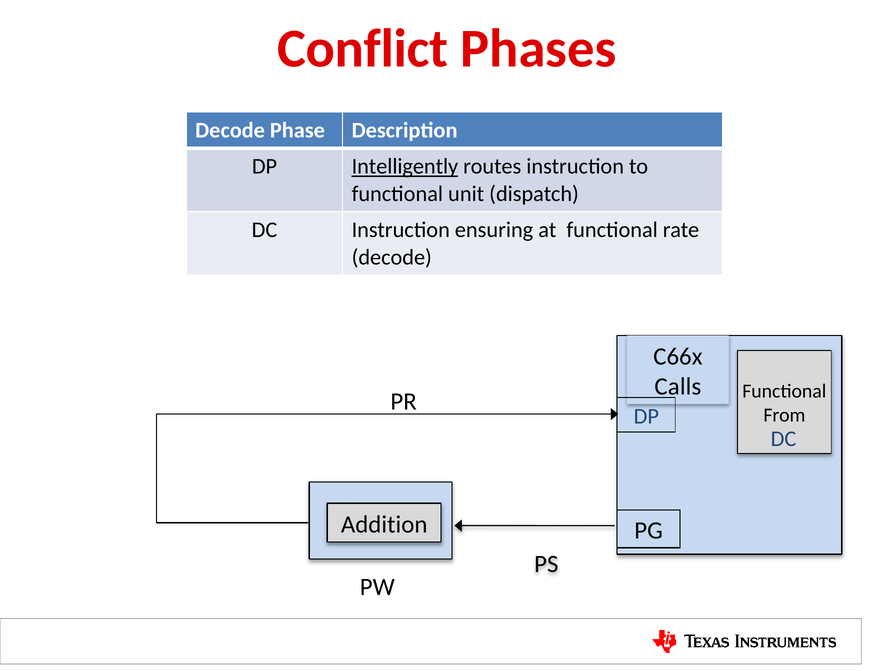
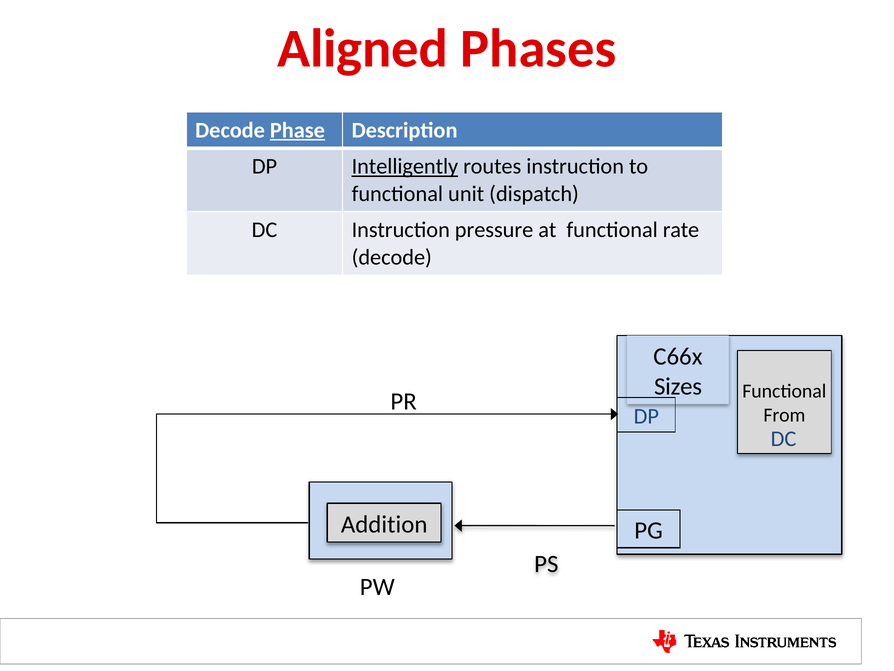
Conflict: Conflict -> Aligned
Phase underline: none -> present
ensuring: ensuring -> pressure
Calls: Calls -> Sizes
